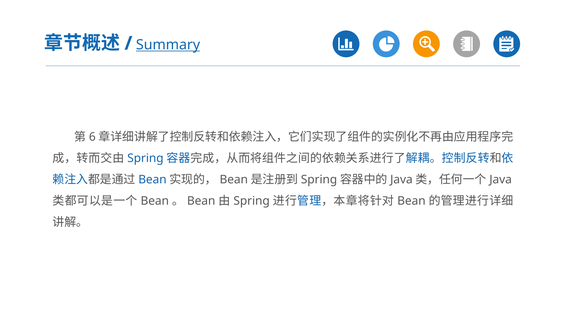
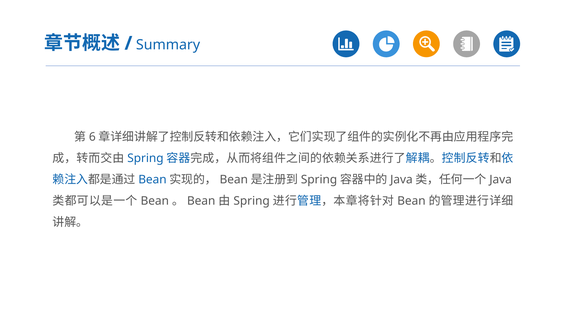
Summary underline: present -> none
